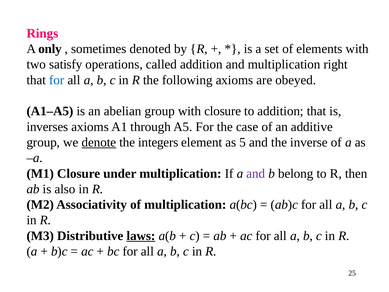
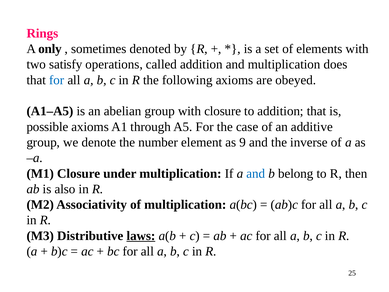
right: right -> does
inverses: inverses -> possible
denote underline: present -> none
integers: integers -> number
5: 5 -> 9
and at (256, 173) colour: purple -> blue
